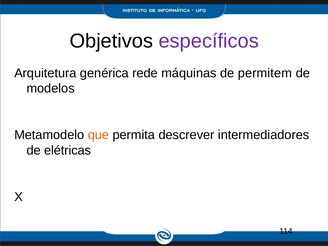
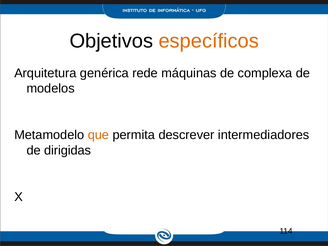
específicos colour: purple -> orange
permitem: permitem -> complexa
elétricas: elétricas -> dirigidas
